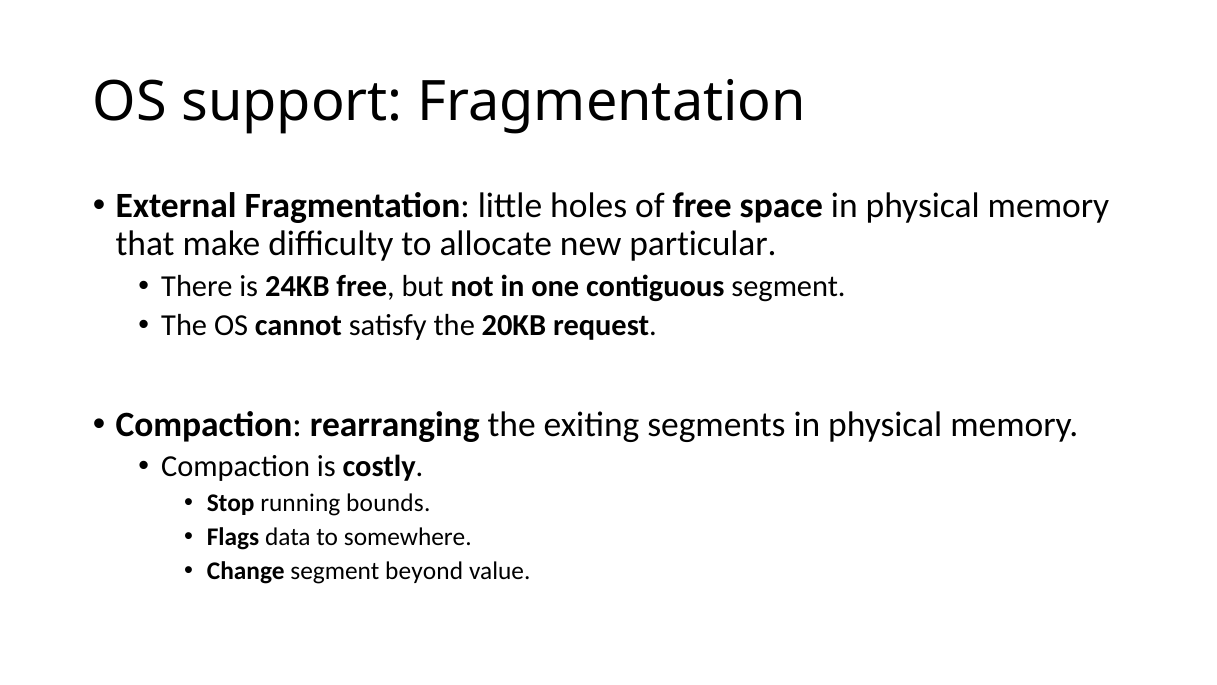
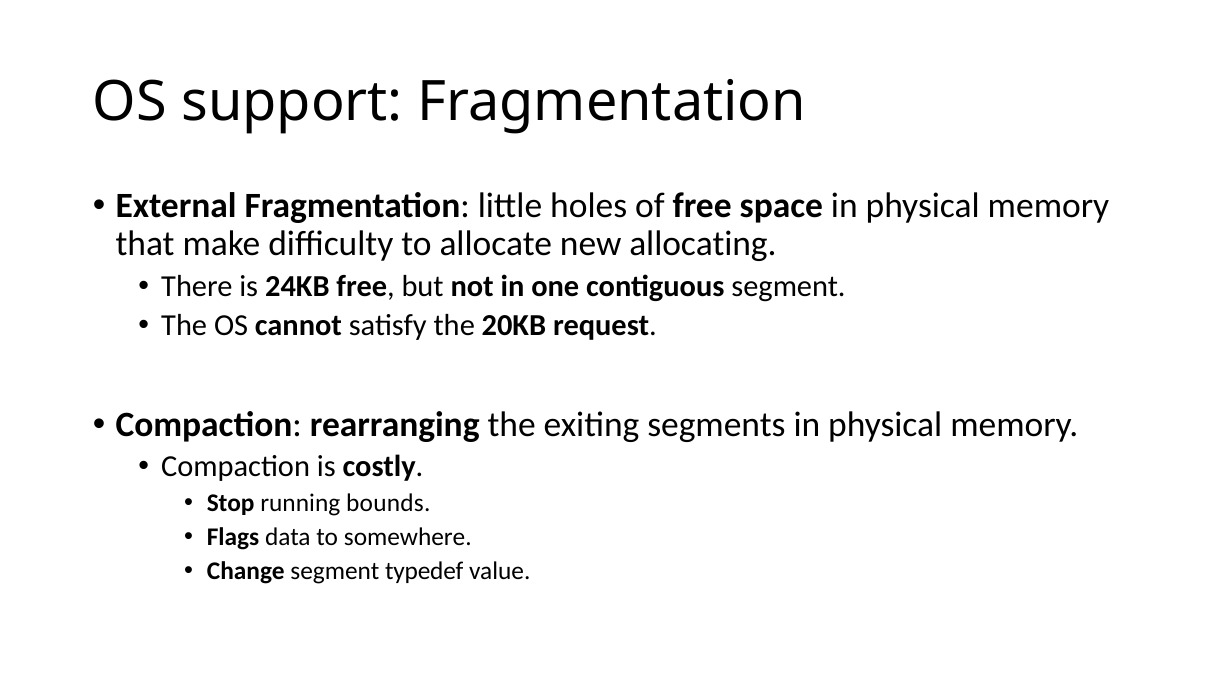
particular: particular -> allocating
beyond: beyond -> typedef
